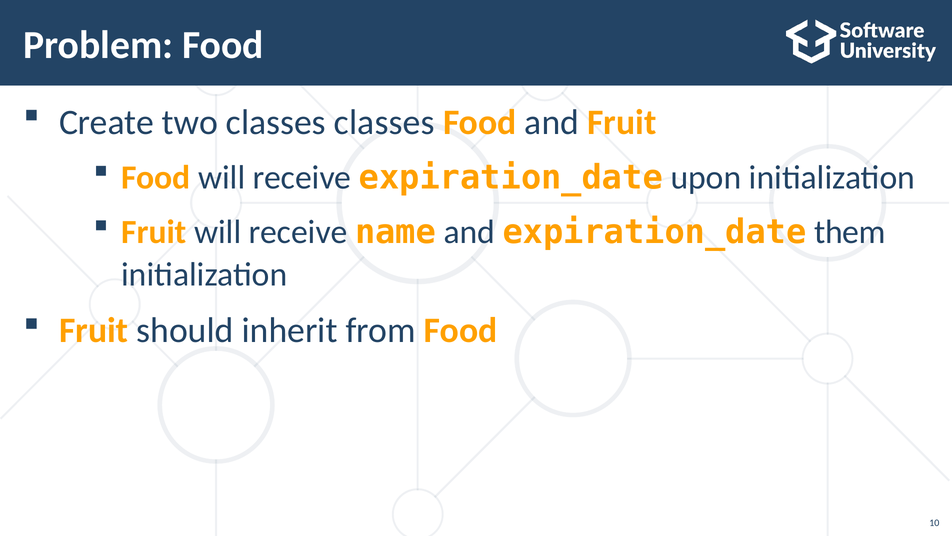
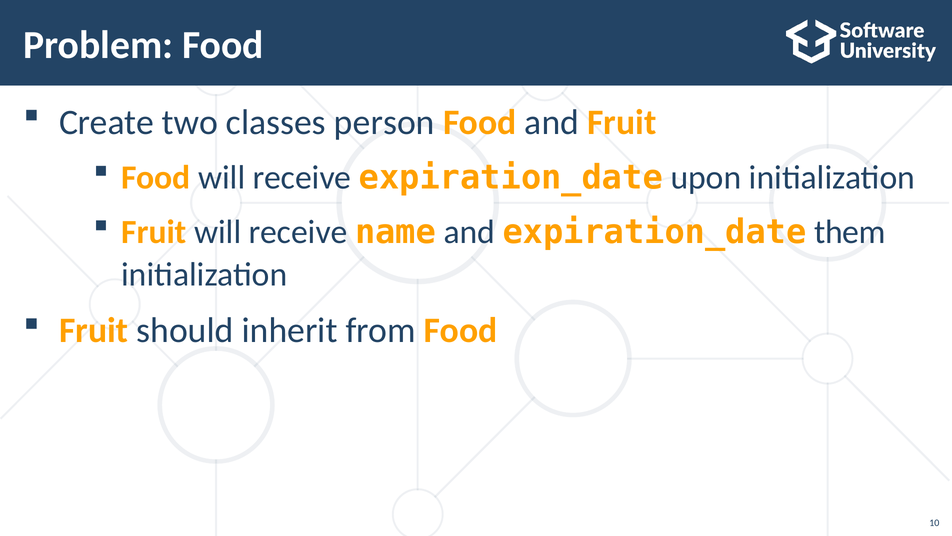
classes classes: classes -> person
